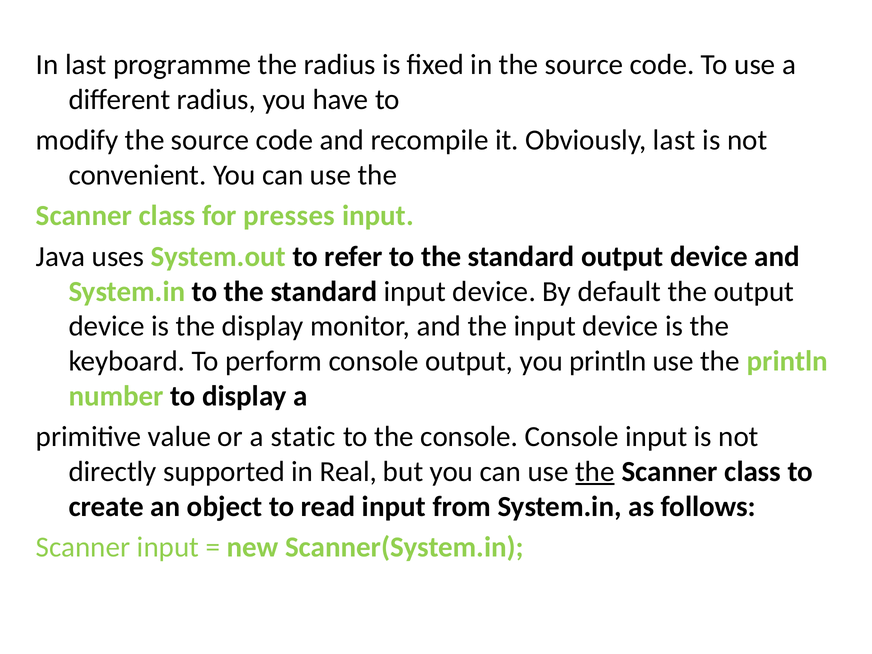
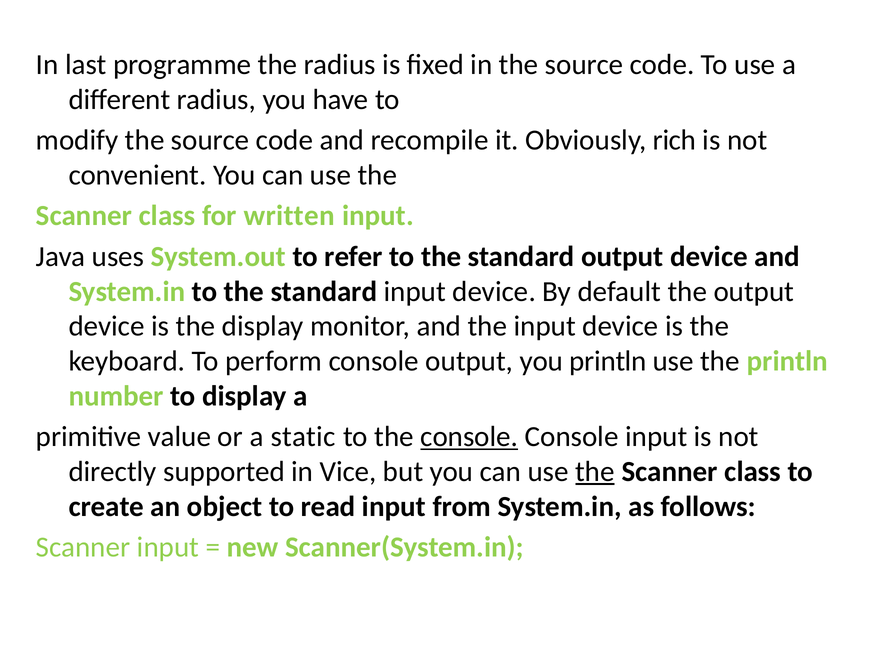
Obviously last: last -> rich
presses: presses -> written
console at (469, 437) underline: none -> present
Real: Real -> Vice
